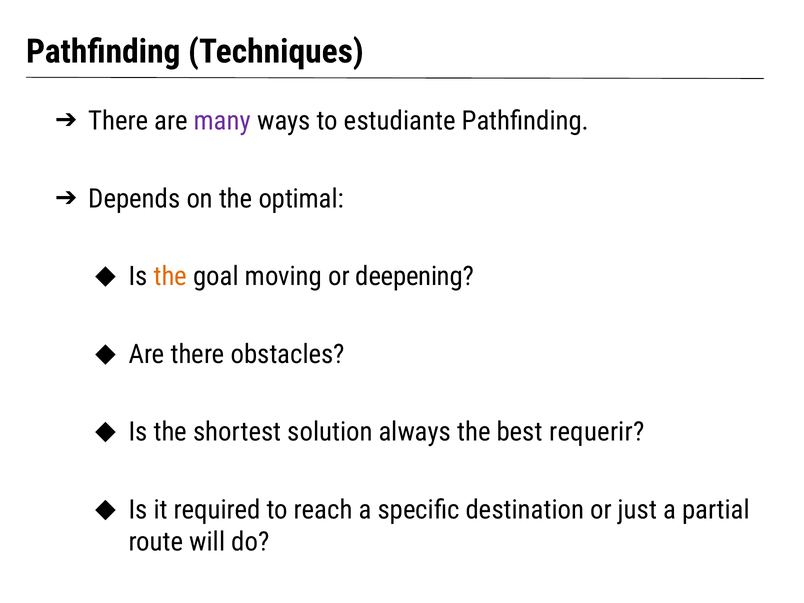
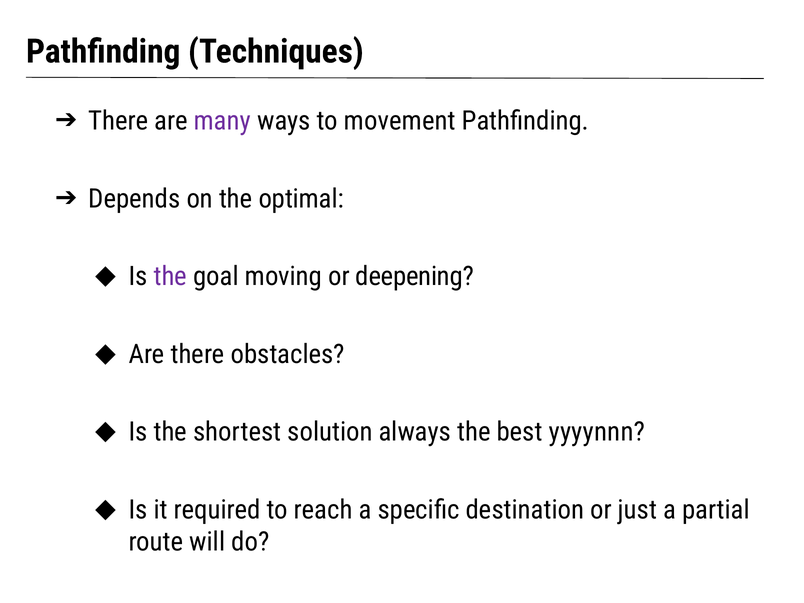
estudiante: estudiante -> movement
the at (170, 277) colour: orange -> purple
requerir: requerir -> yyyynnn
